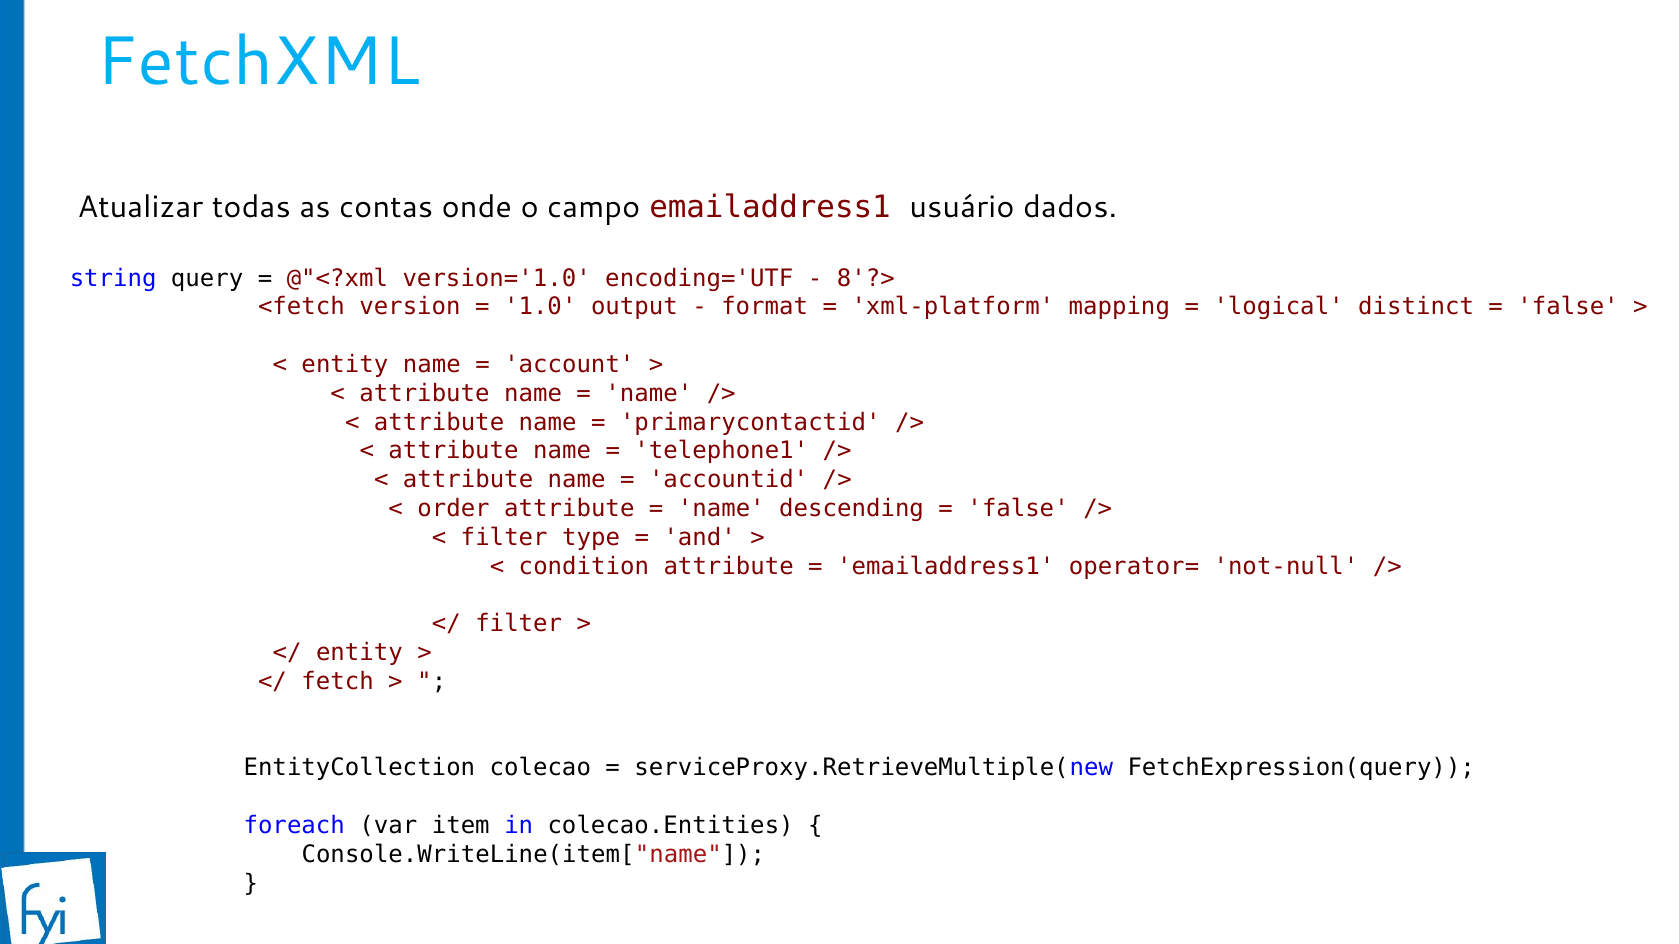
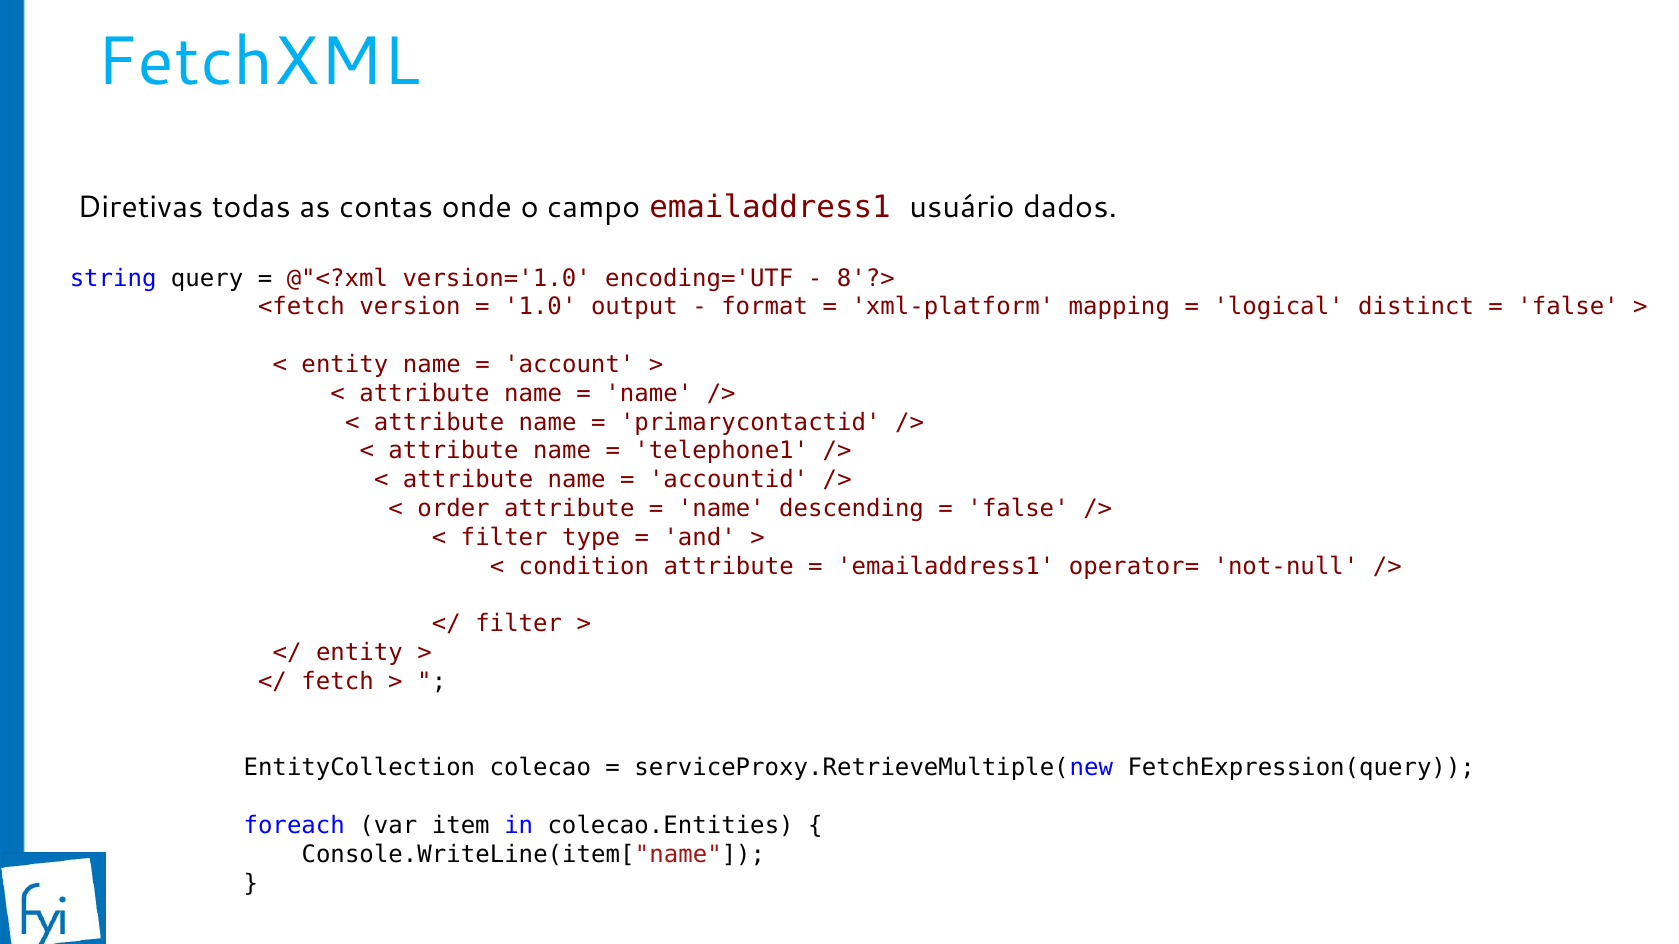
Atualizar: Atualizar -> Diretivas
